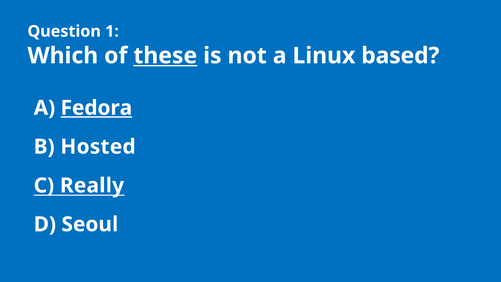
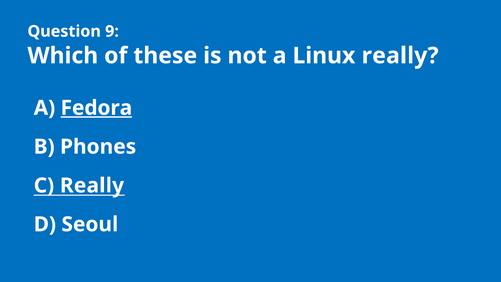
1: 1 -> 9
these underline: present -> none
Linux based: based -> really
Hosted: Hosted -> Phones
